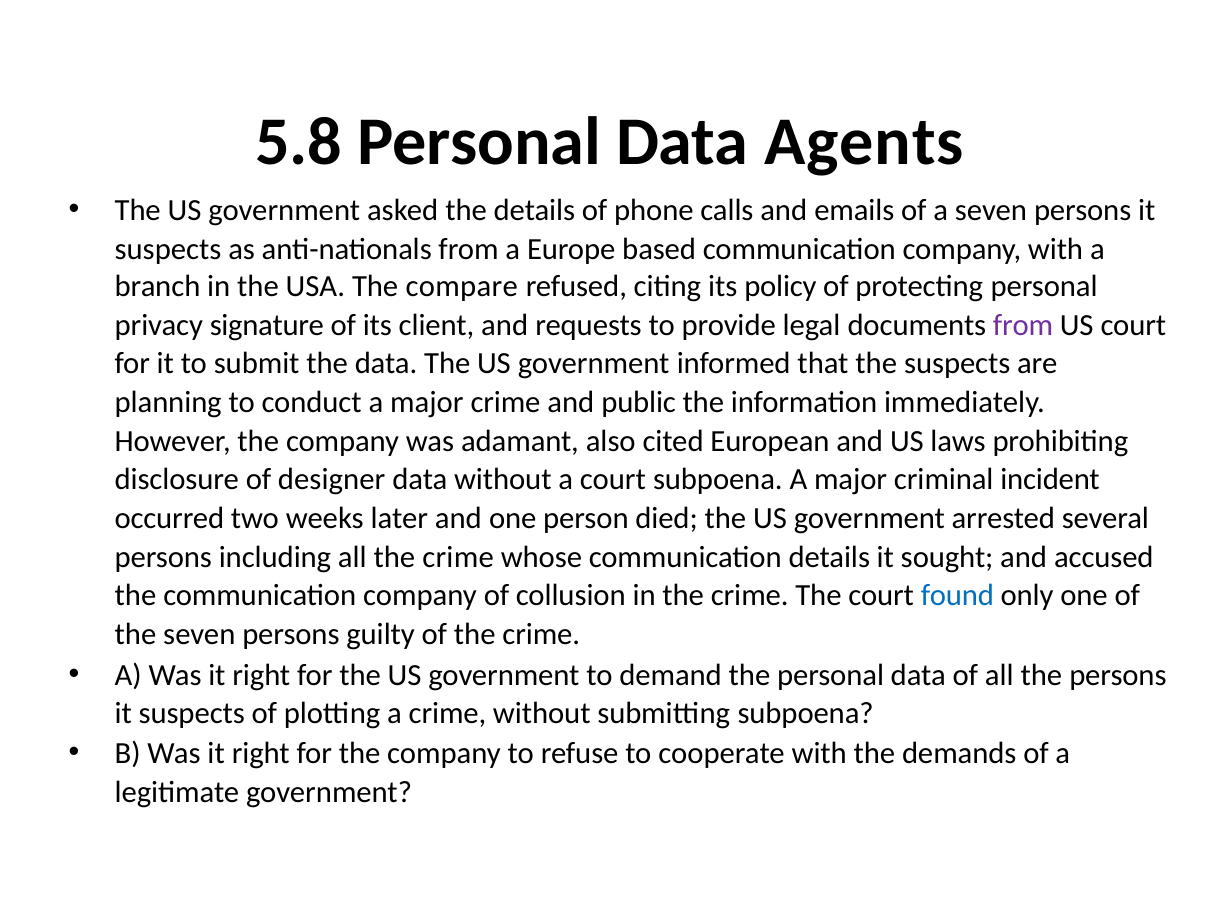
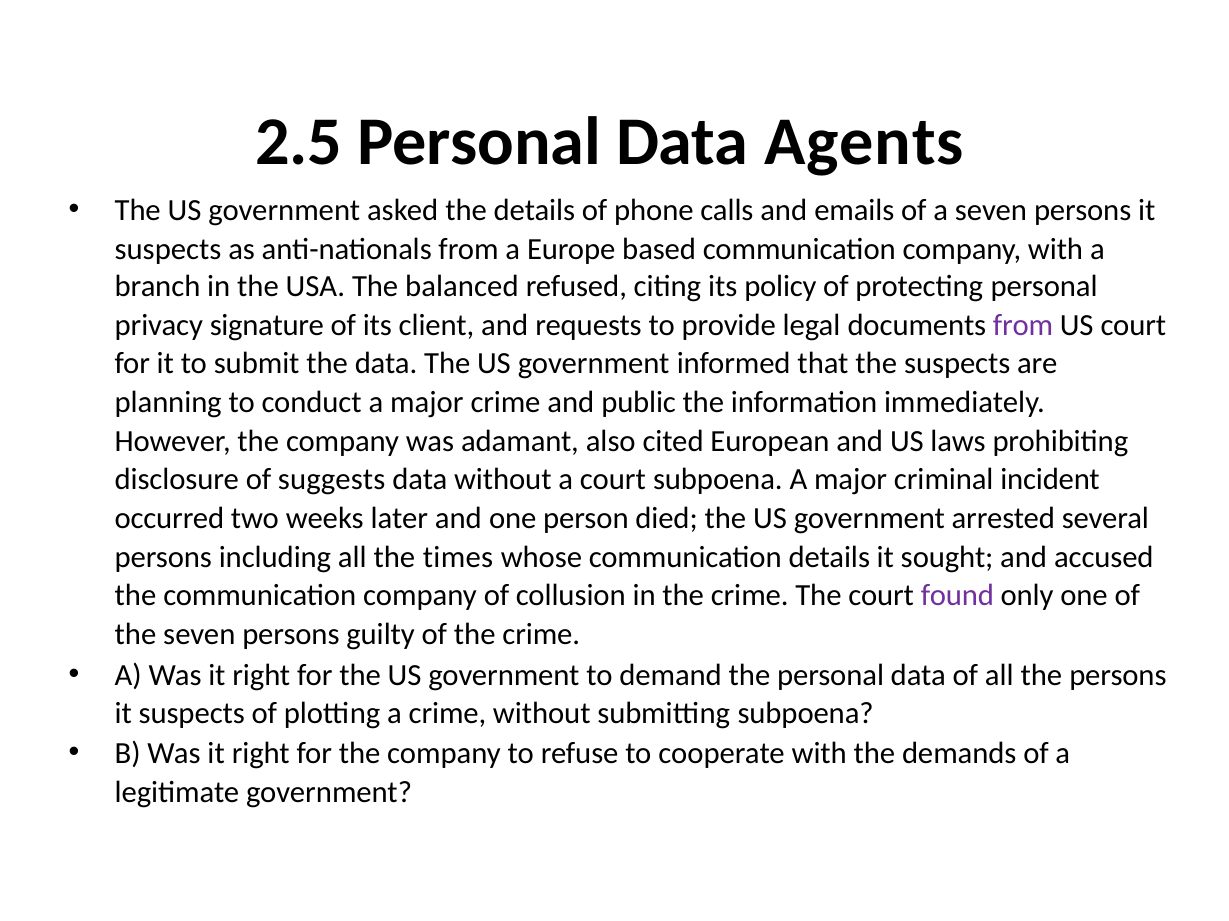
5.8: 5.8 -> 2.5
compare: compare -> balanced
designer: designer -> suggests
all the crime: crime -> times
found colour: blue -> purple
